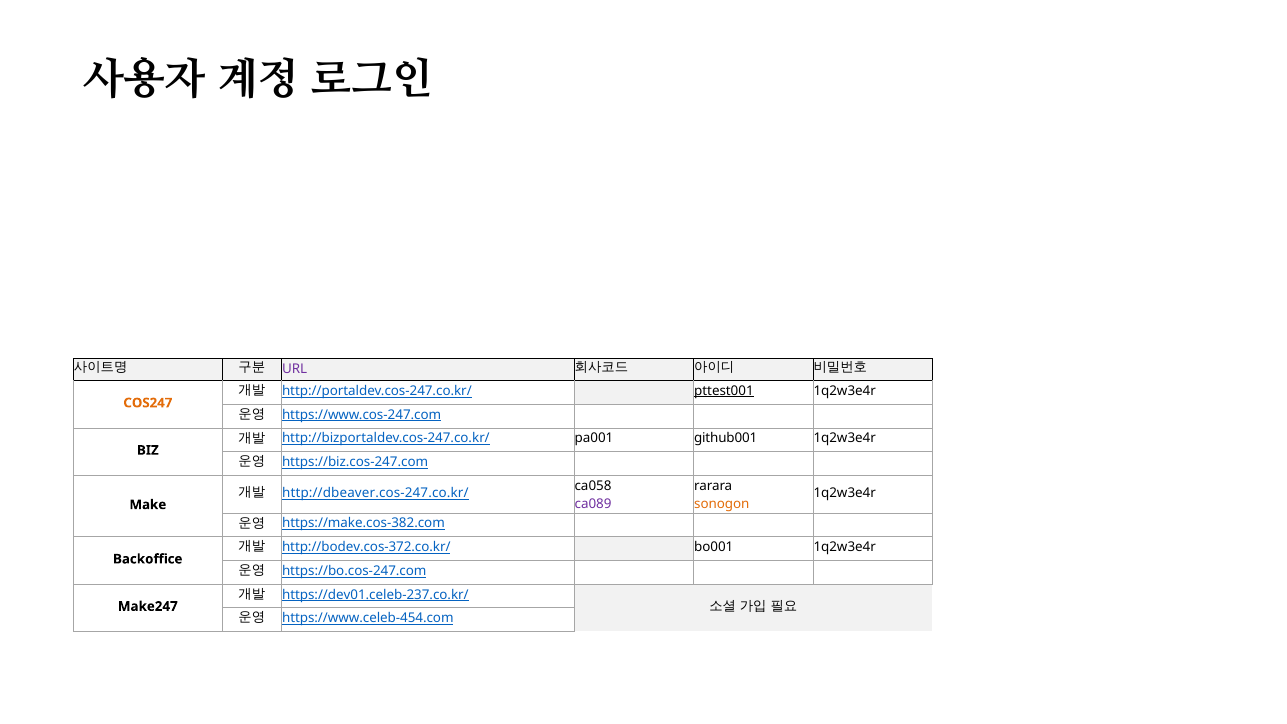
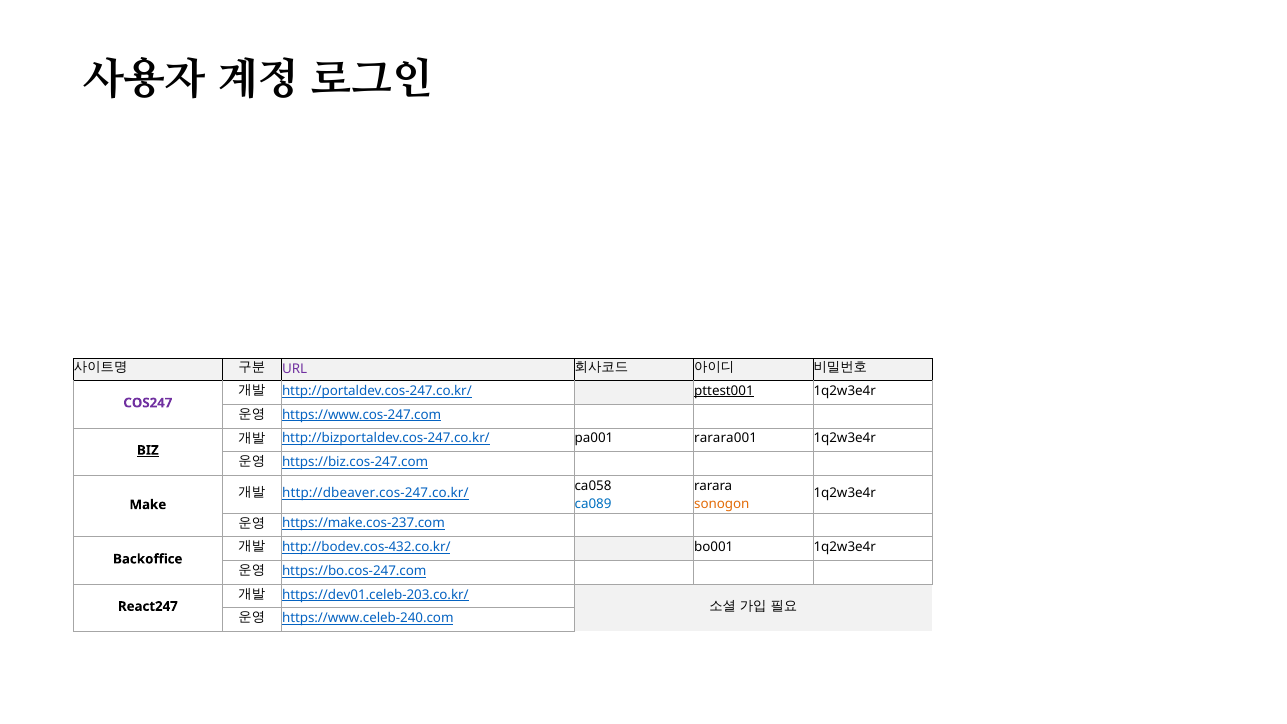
COS247 colour: orange -> purple
github001: github001 -> rarara001
BIZ underline: none -> present
ca089 colour: purple -> blue
https://make.cos-382.com: https://make.cos-382.com -> https://make.cos-237.com
http://bodev.cos-372.co.kr/: http://bodev.cos-372.co.kr/ -> http://bodev.cos-432.co.kr/
https://dev01.celeb-237.co.kr/: https://dev01.celeb-237.co.kr/ -> https://dev01.celeb-203.co.kr/
Make247: Make247 -> React247
https://www.celeb-454.com: https://www.celeb-454.com -> https://www.celeb-240.com
